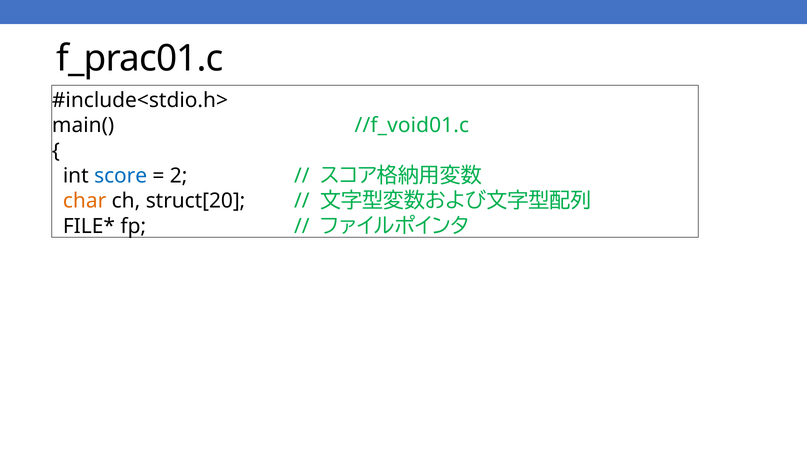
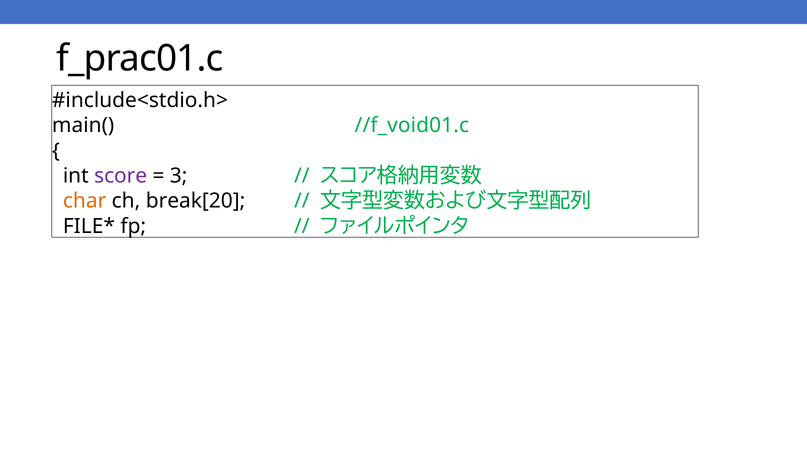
score colour: blue -> purple
2: 2 -> 3
struct[20: struct[20 -> break[20
